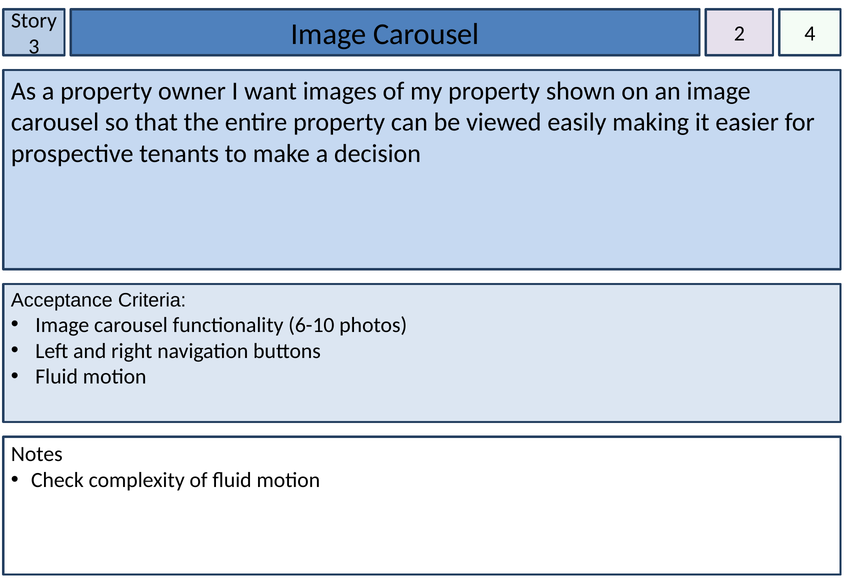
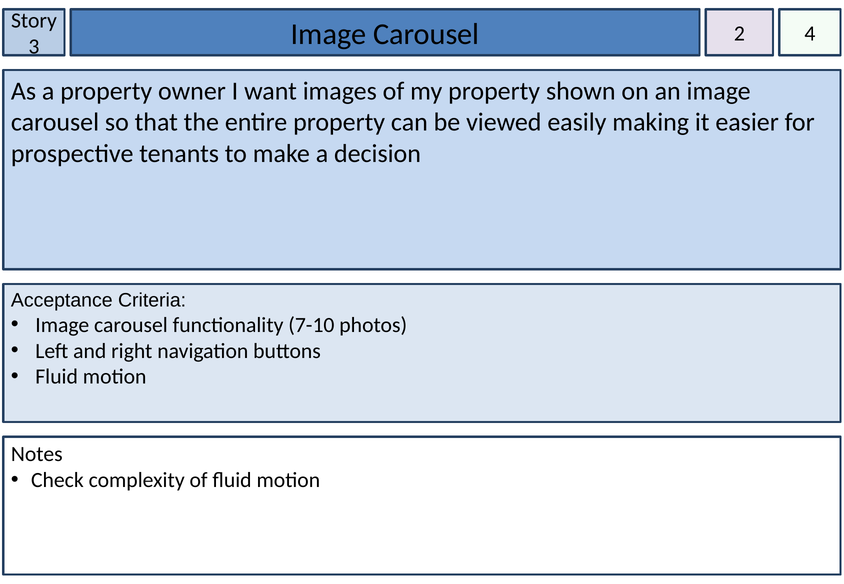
6-10: 6-10 -> 7-10
